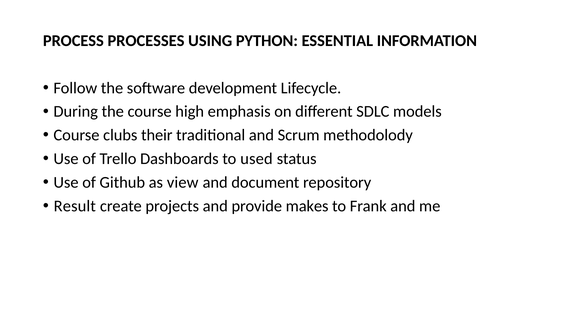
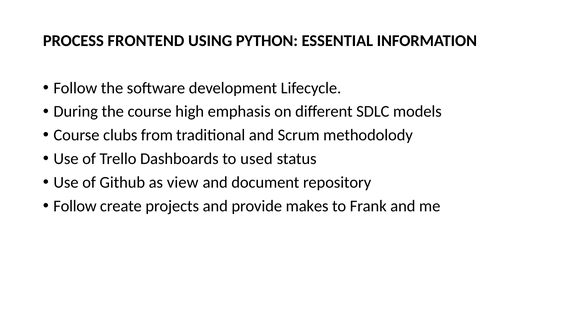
PROCESSES: PROCESSES -> FRONTEND
their: their -> from
Result at (75, 206): Result -> Follow
